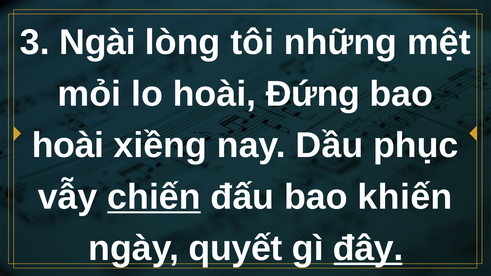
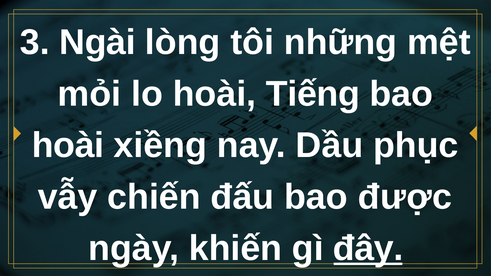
Đứng: Đứng -> Tiếng
chiến underline: present -> none
khiến: khiến -> được
quyết: quyết -> khiến
